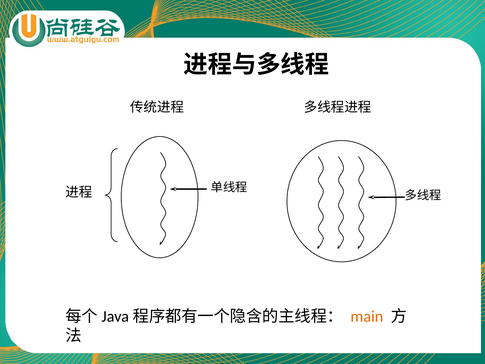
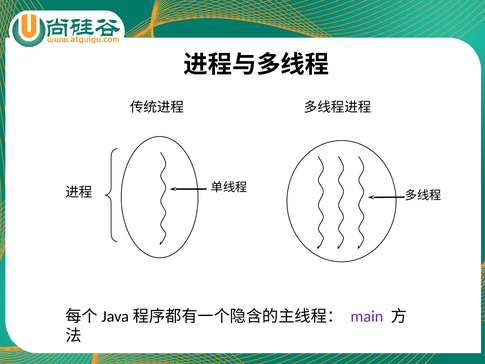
main colour: orange -> purple
